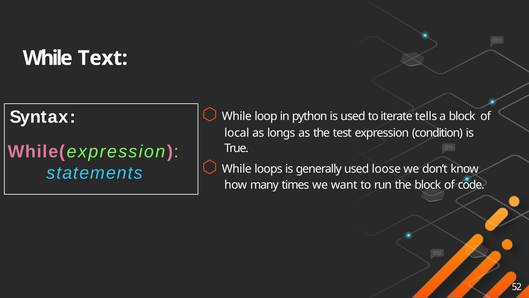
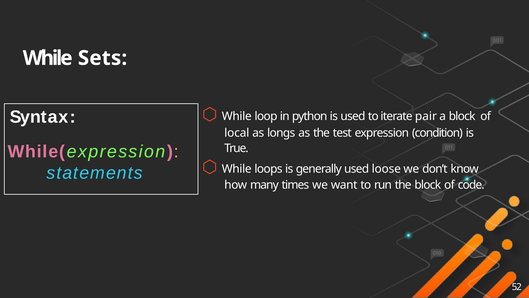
Text: Text -> Sets
tells: tells -> pair
